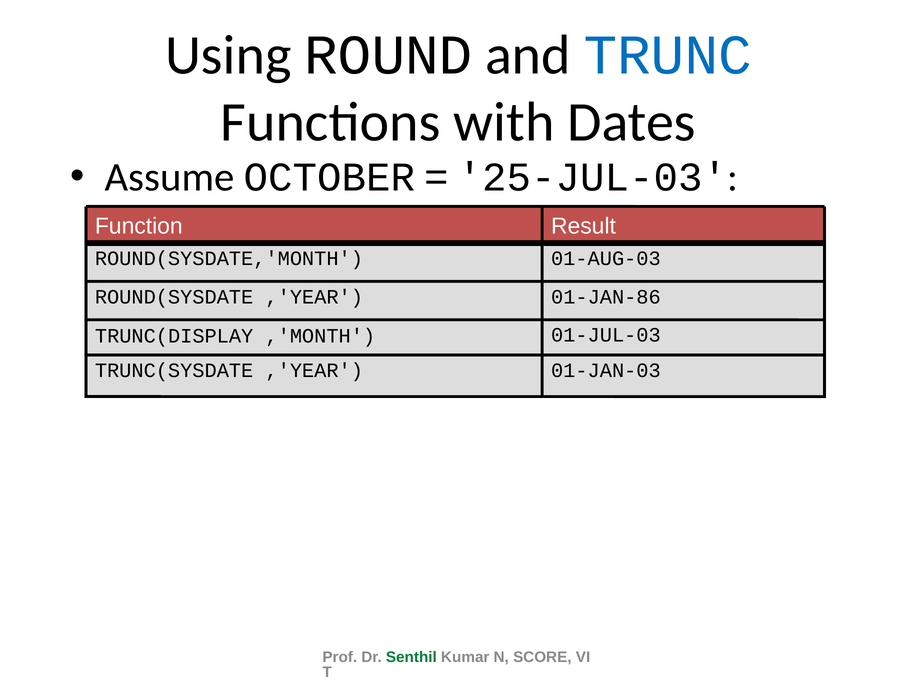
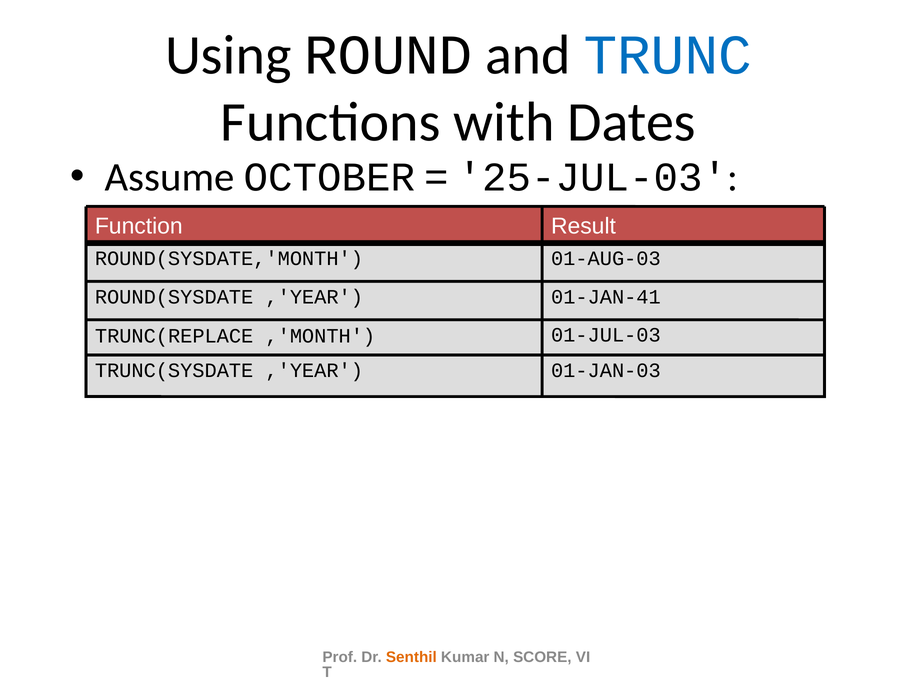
01-JAN-86: 01-JAN-86 -> 01-JAN-41
TRUNC(DISPLAY: TRUNC(DISPLAY -> TRUNC(REPLACE
Senthil colour: green -> orange
